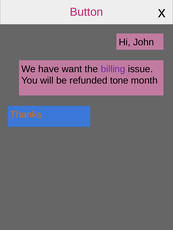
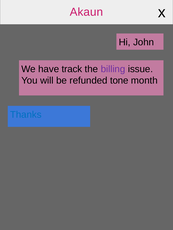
Button: Button -> Akaun
want: want -> track
Thanks colour: orange -> blue
